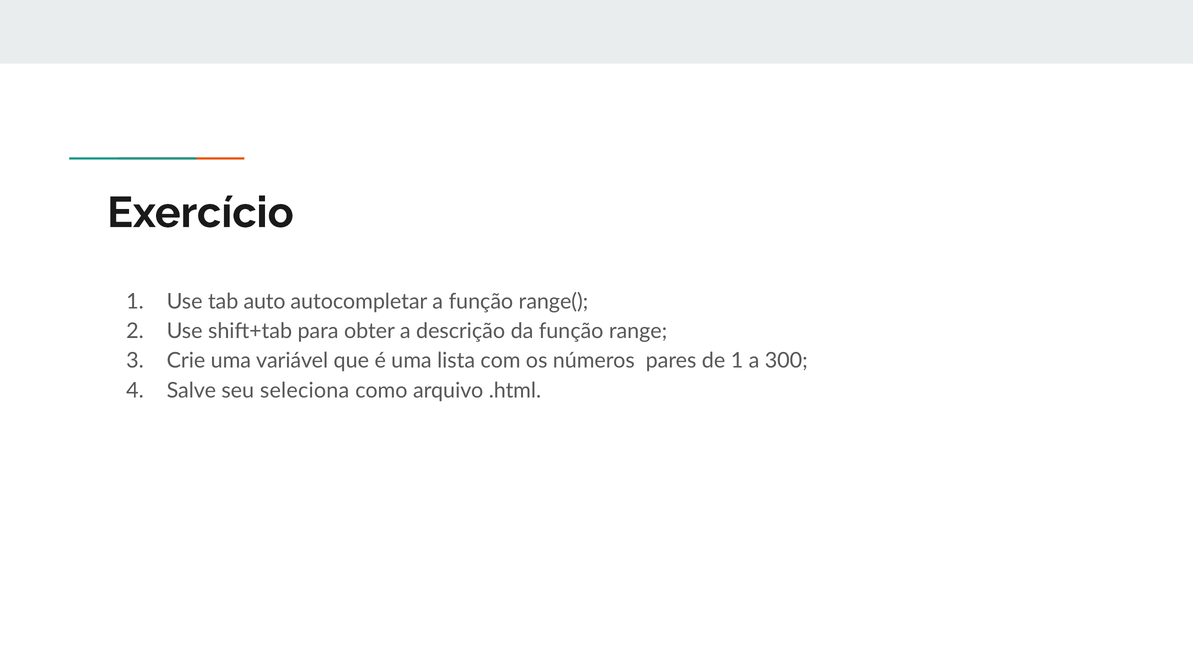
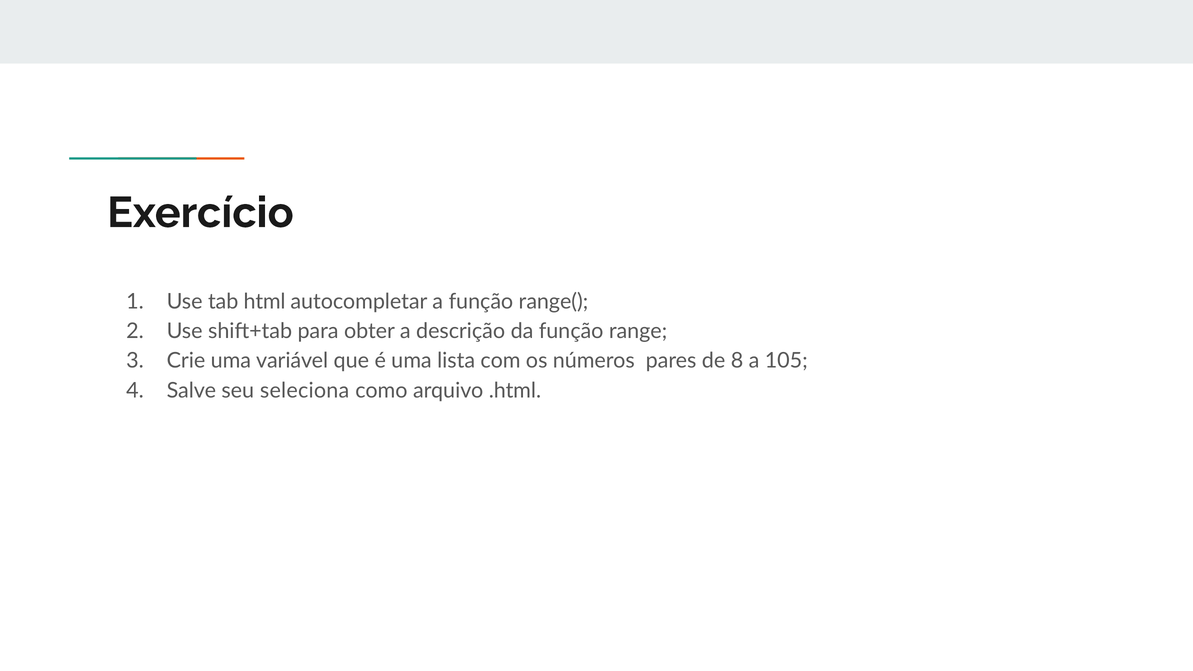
auto: auto -> html
de 1: 1 -> 8
300: 300 -> 105
